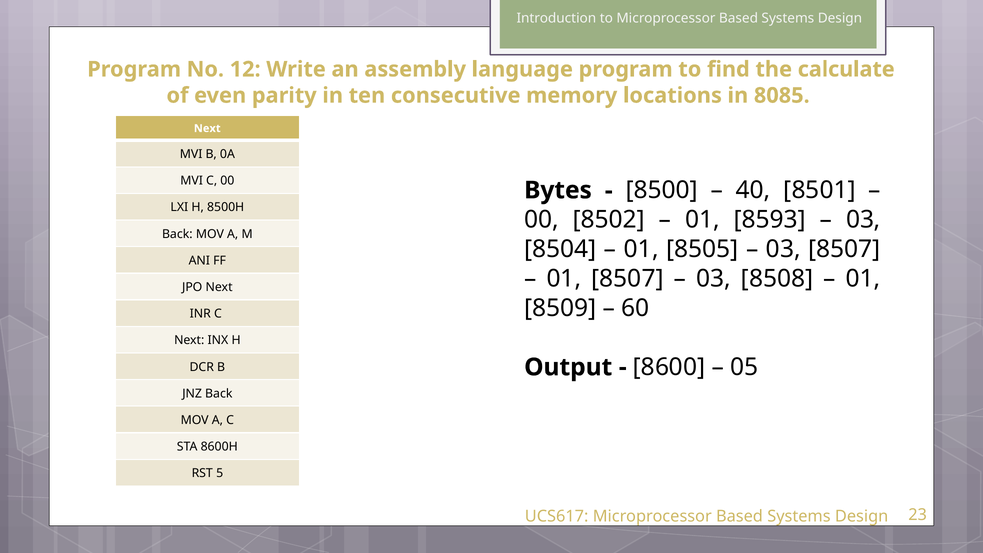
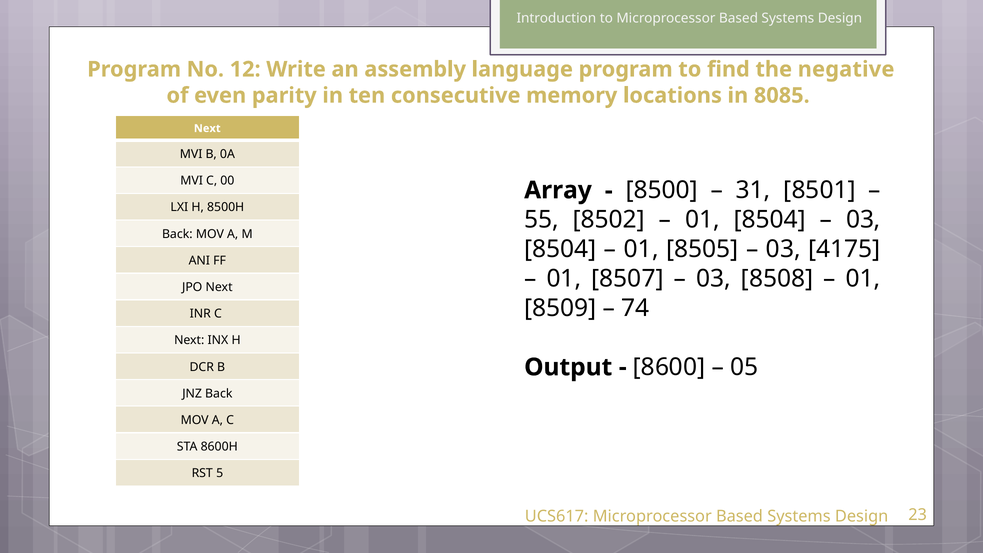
calculate: calculate -> negative
Bytes: Bytes -> Array
40: 40 -> 31
00 at (541, 220): 00 -> 55
01 8593: 8593 -> 8504
03 8507: 8507 -> 4175
60: 60 -> 74
